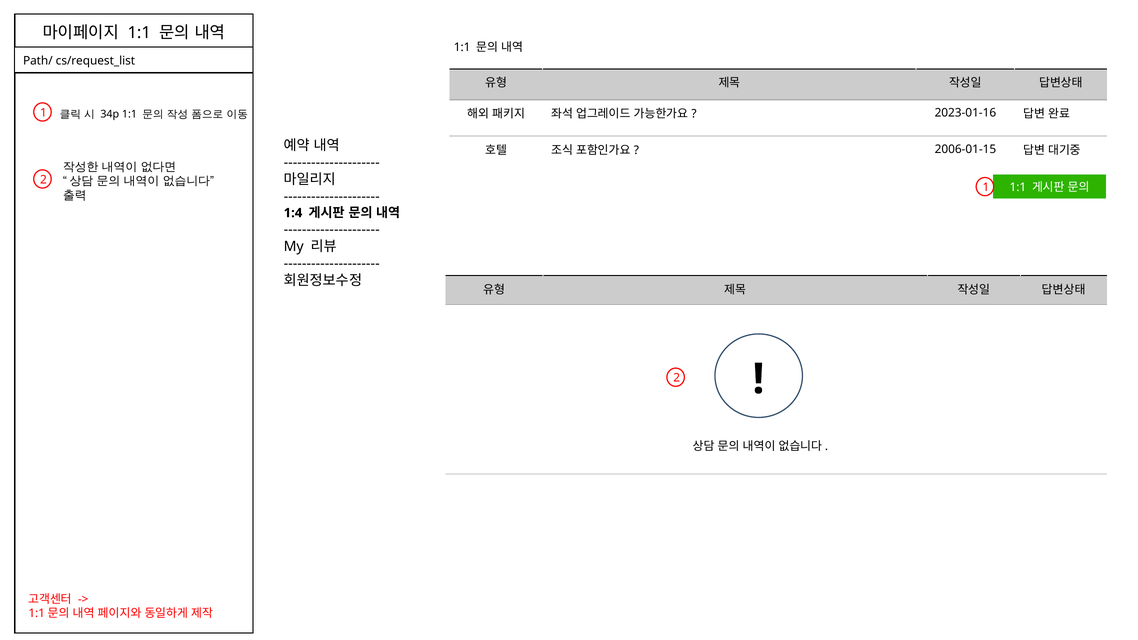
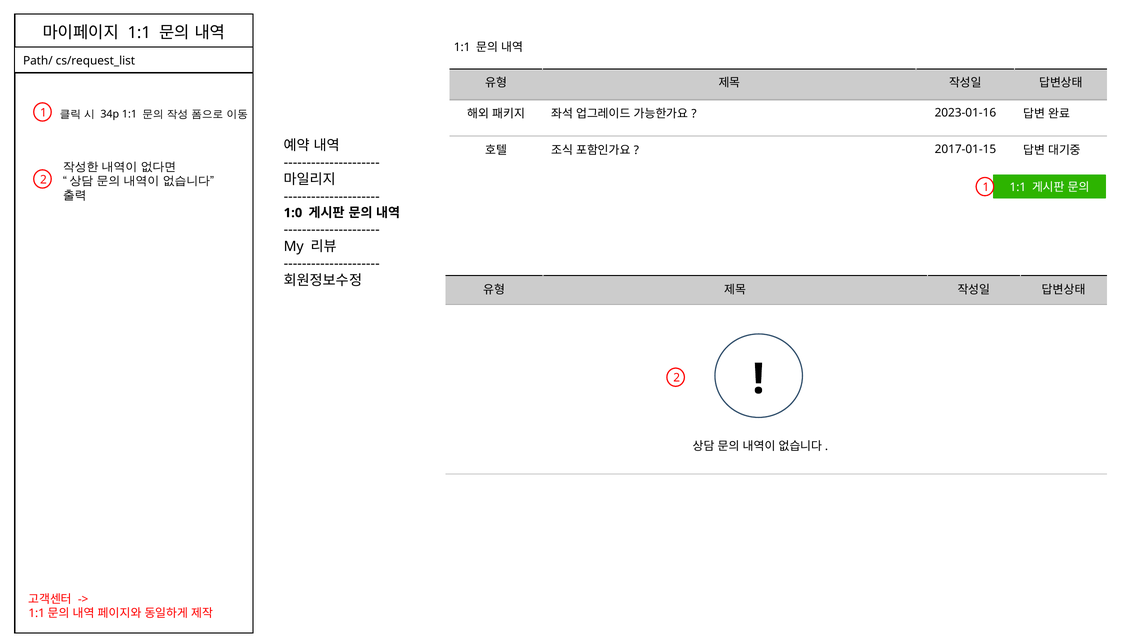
2006-01-15: 2006-01-15 -> 2017-01-15
1:4: 1:4 -> 1:0
